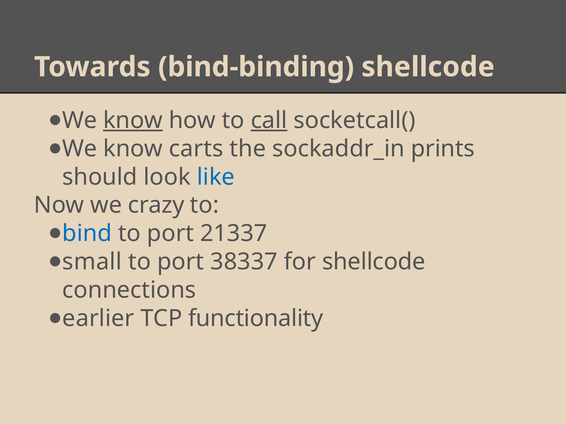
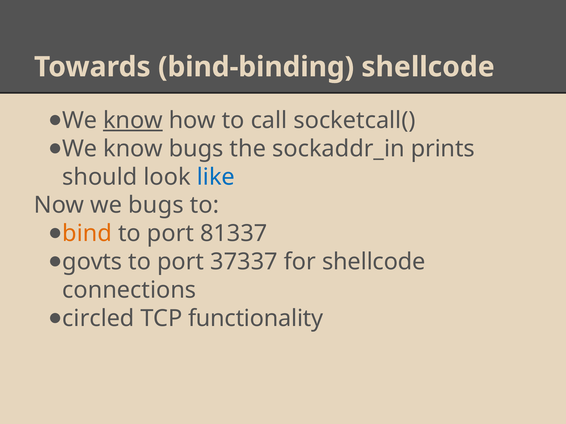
call underline: present -> none
know carts: carts -> bugs
we crazy: crazy -> bugs
bind colour: blue -> orange
21337: 21337 -> 81337
small: small -> govts
38337: 38337 -> 37337
earlier: earlier -> circled
